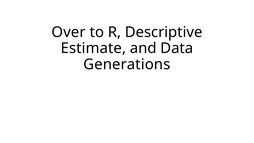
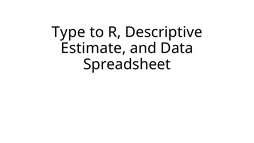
Over: Over -> Type
Generations: Generations -> Spreadsheet
